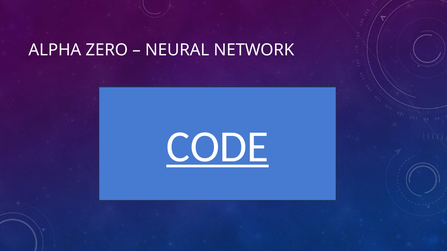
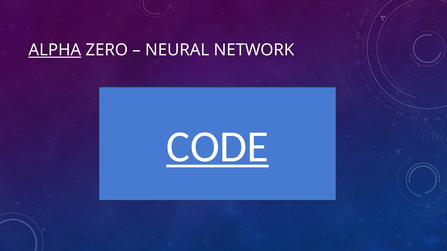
ALPHA underline: none -> present
